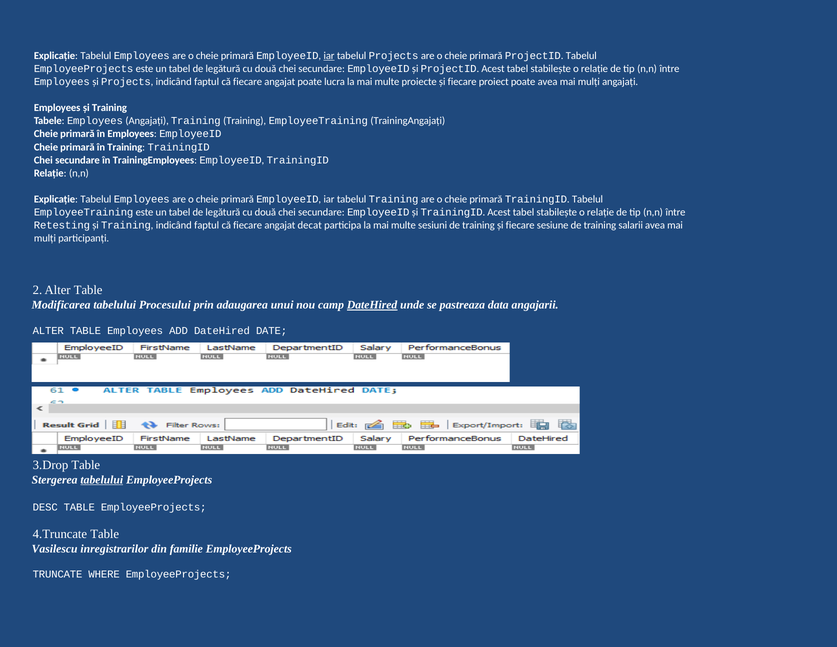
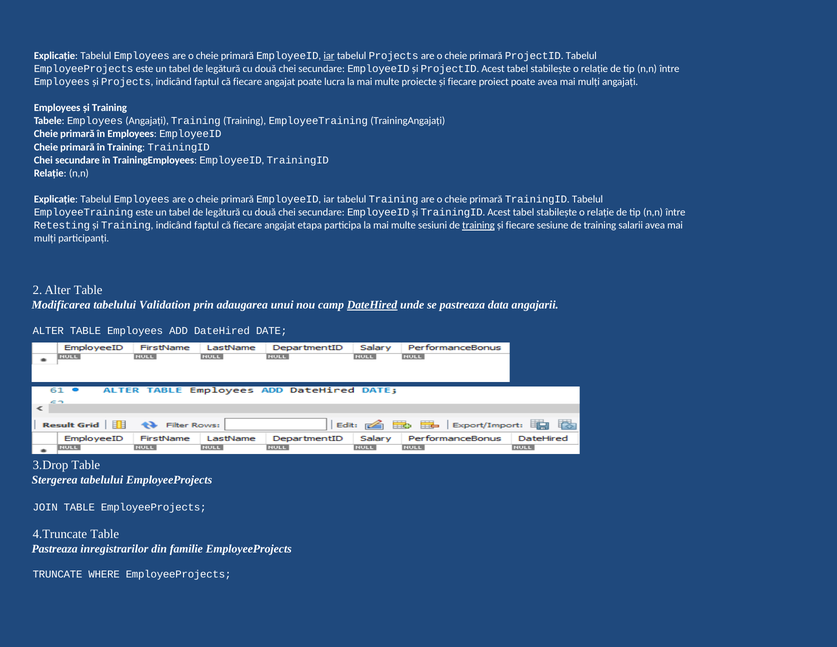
decat: decat -> etapa
training at (479, 225) underline: none -> present
Procesului: Procesului -> Validation
tabelului at (102, 480) underline: present -> none
DESC: DESC -> JOIN
Vasilescu at (55, 548): Vasilescu -> Pastreaza
